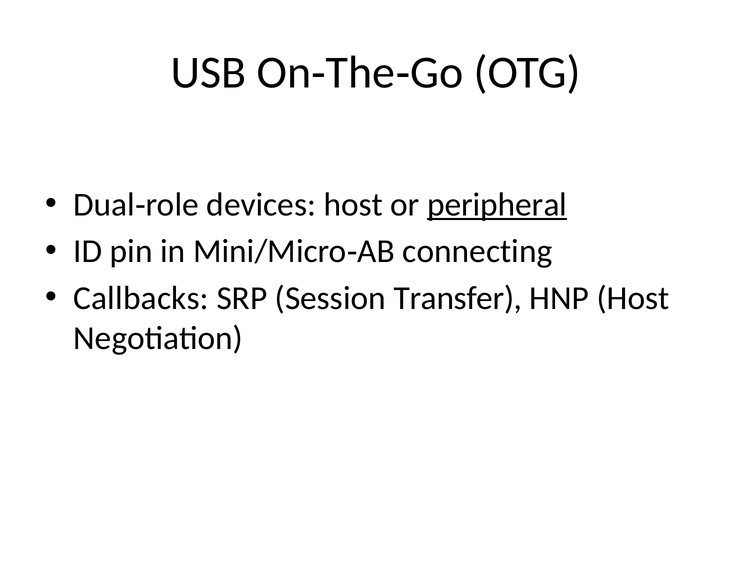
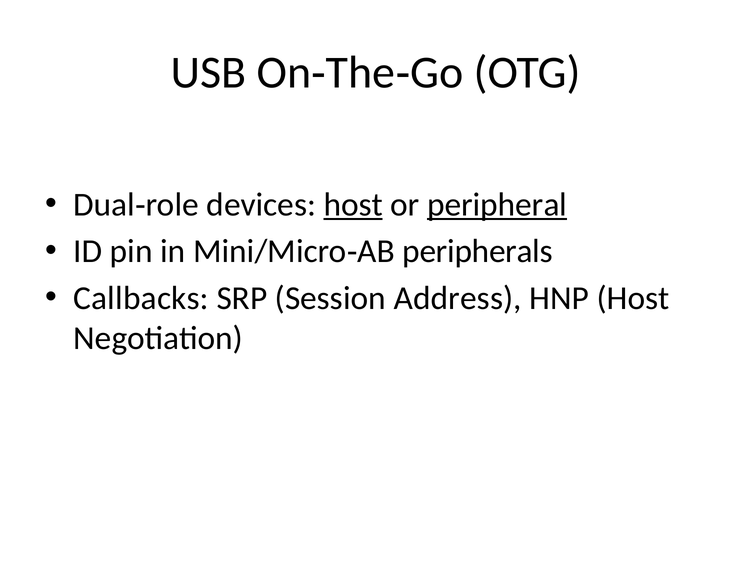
host at (353, 205) underline: none -> present
connecting: connecting -> peripherals
Transfer: Transfer -> Address
